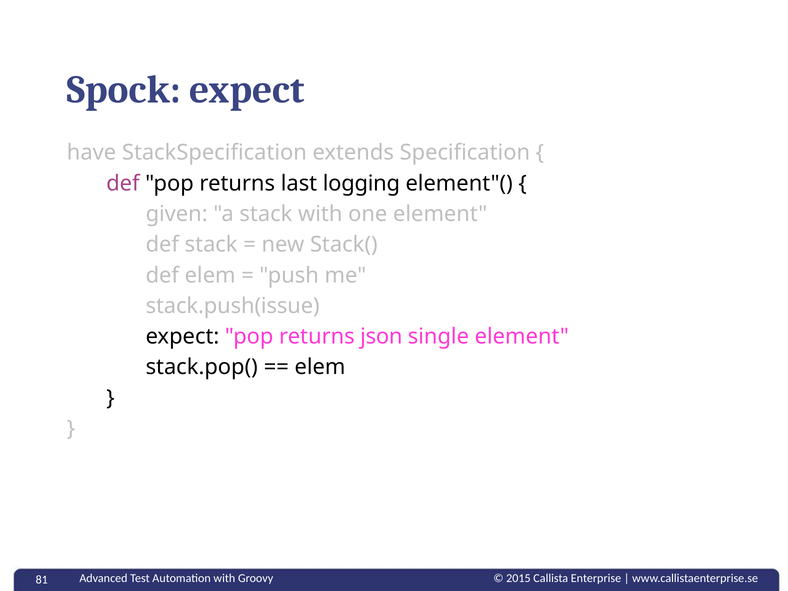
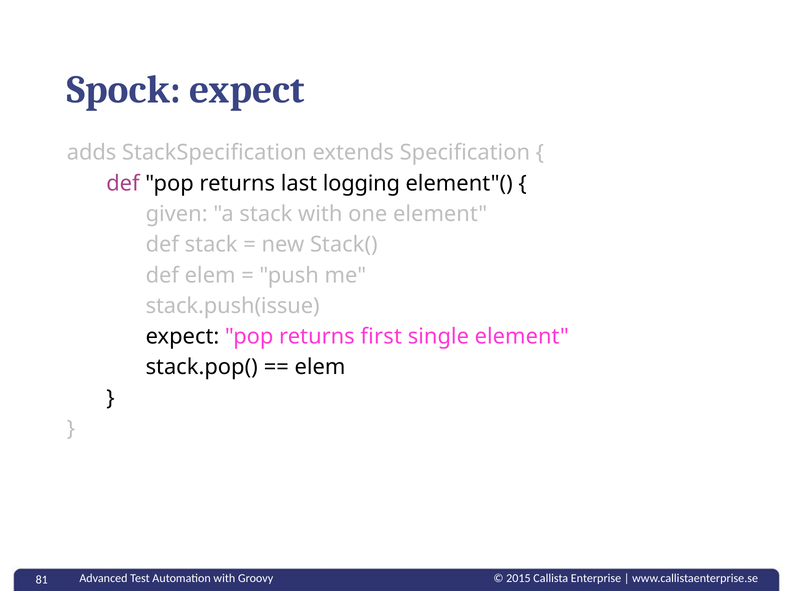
have: have -> adds
json: json -> first
